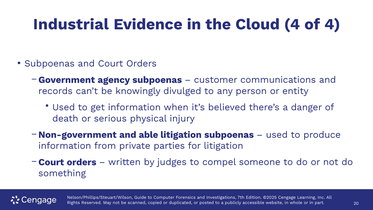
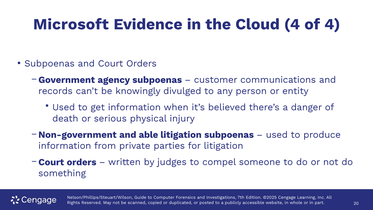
Industrial: Industrial -> Microsoft
